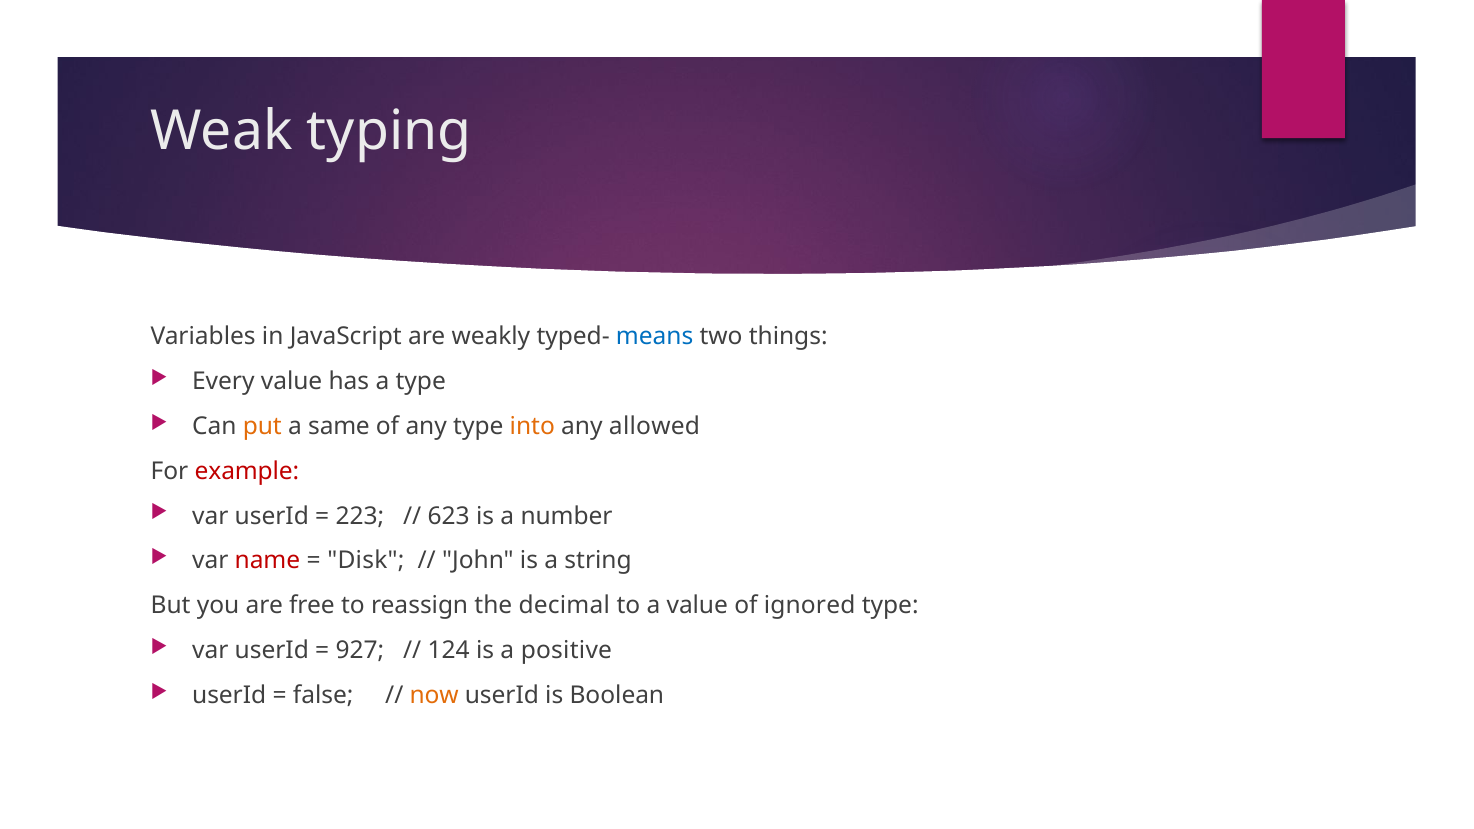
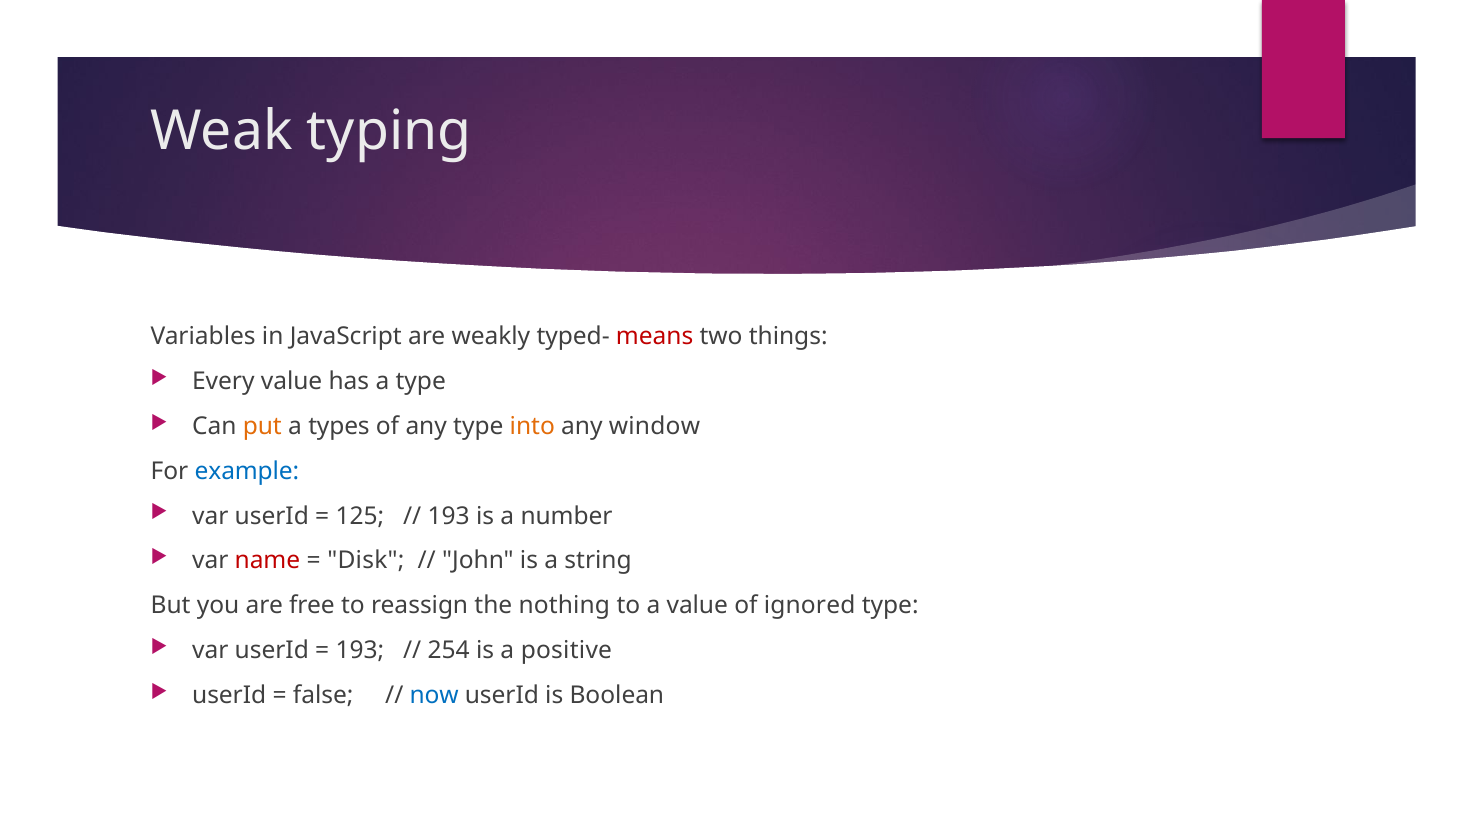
means colour: blue -> red
same: same -> types
allowed: allowed -> window
example colour: red -> blue
223: 223 -> 125
623 at (449, 516): 623 -> 193
decimal: decimal -> nothing
927 at (360, 651): 927 -> 193
124: 124 -> 254
now colour: orange -> blue
